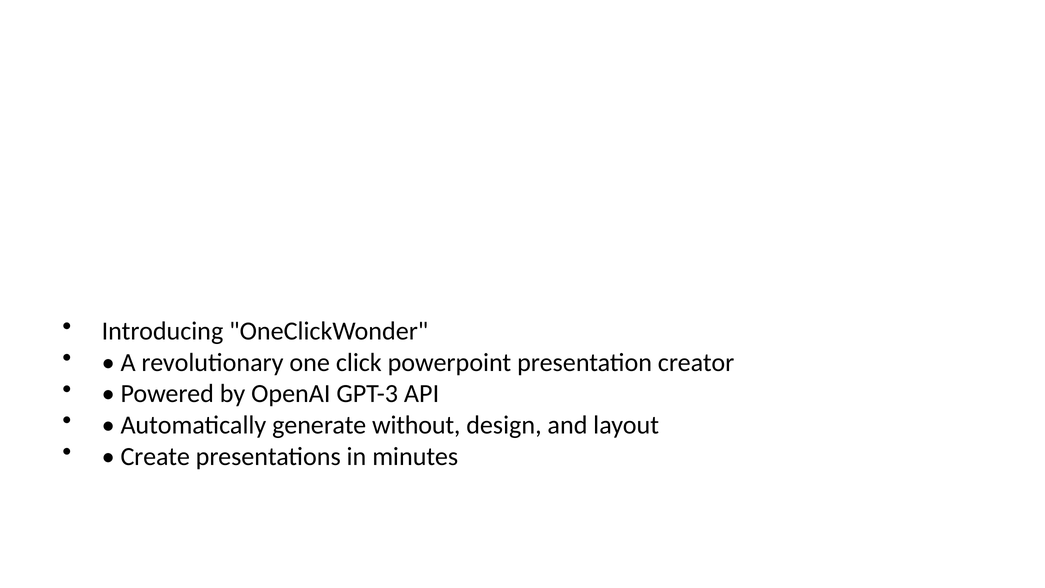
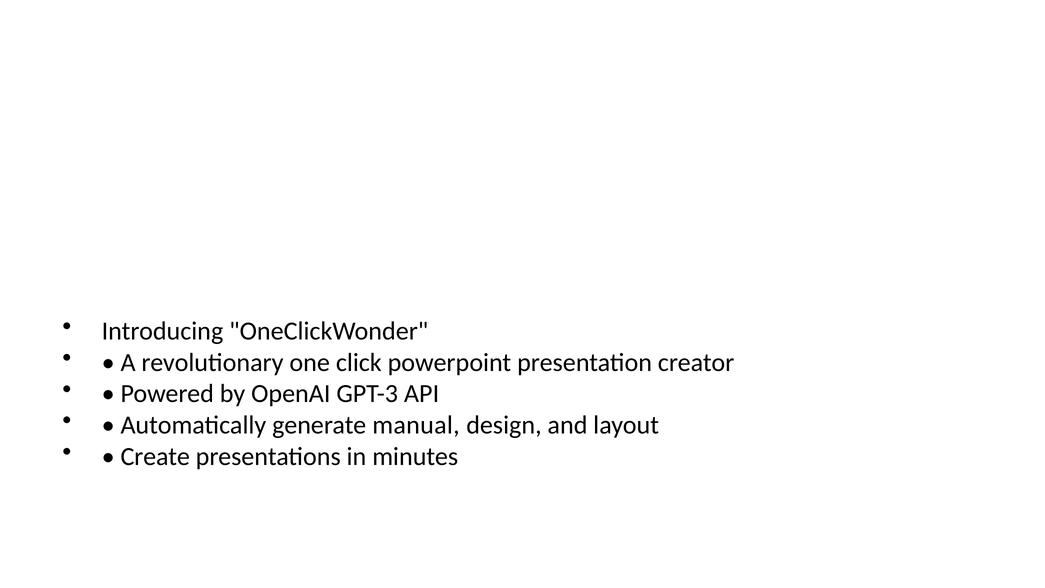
without: without -> manual
